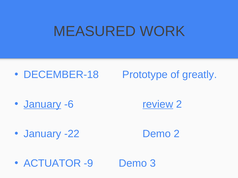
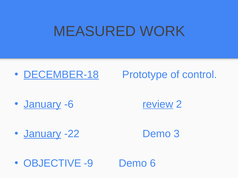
DECEMBER-18 underline: none -> present
greatly: greatly -> control
January at (42, 134) underline: none -> present
Demo 2: 2 -> 3
ACTUATOR: ACTUATOR -> OBJECTIVE
3: 3 -> 6
